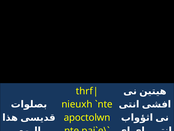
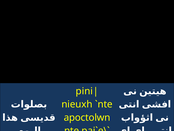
thrf: thrf -> pini
